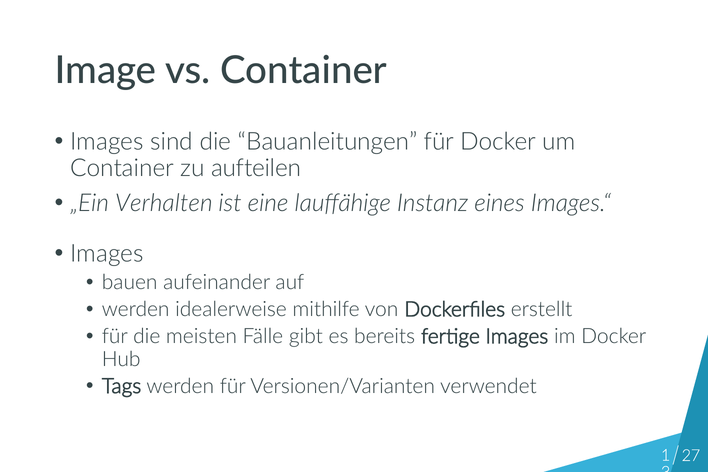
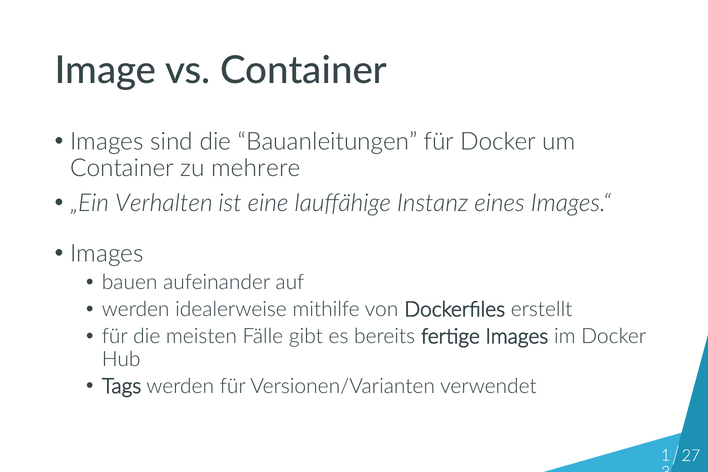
aufteilen: aufteilen -> mehrere
